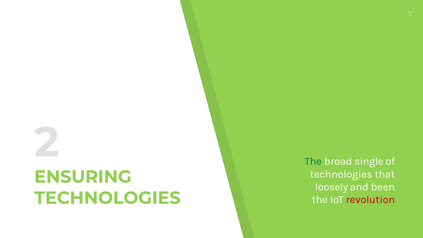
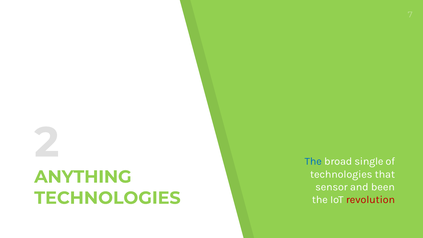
The at (313, 161) colour: green -> blue
ENSURING: ENSURING -> ANYTHING
loosely: loosely -> sensor
